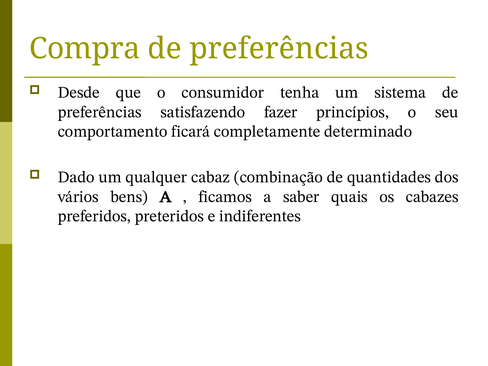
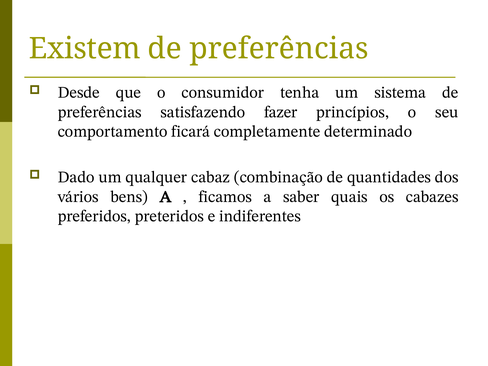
Compra: Compra -> Existem
